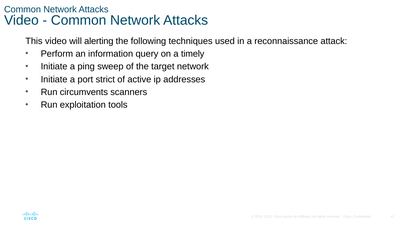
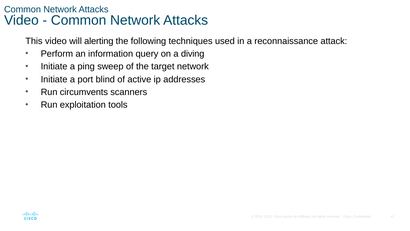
timely: timely -> diving
strict: strict -> blind
